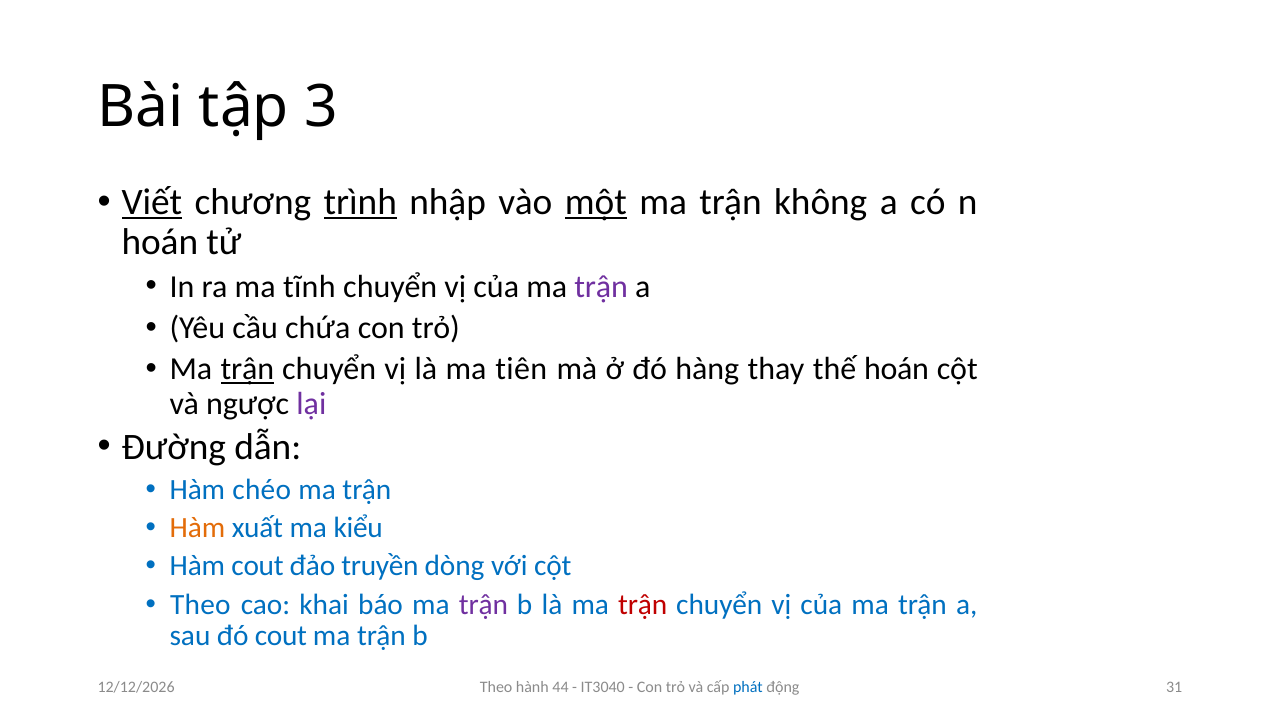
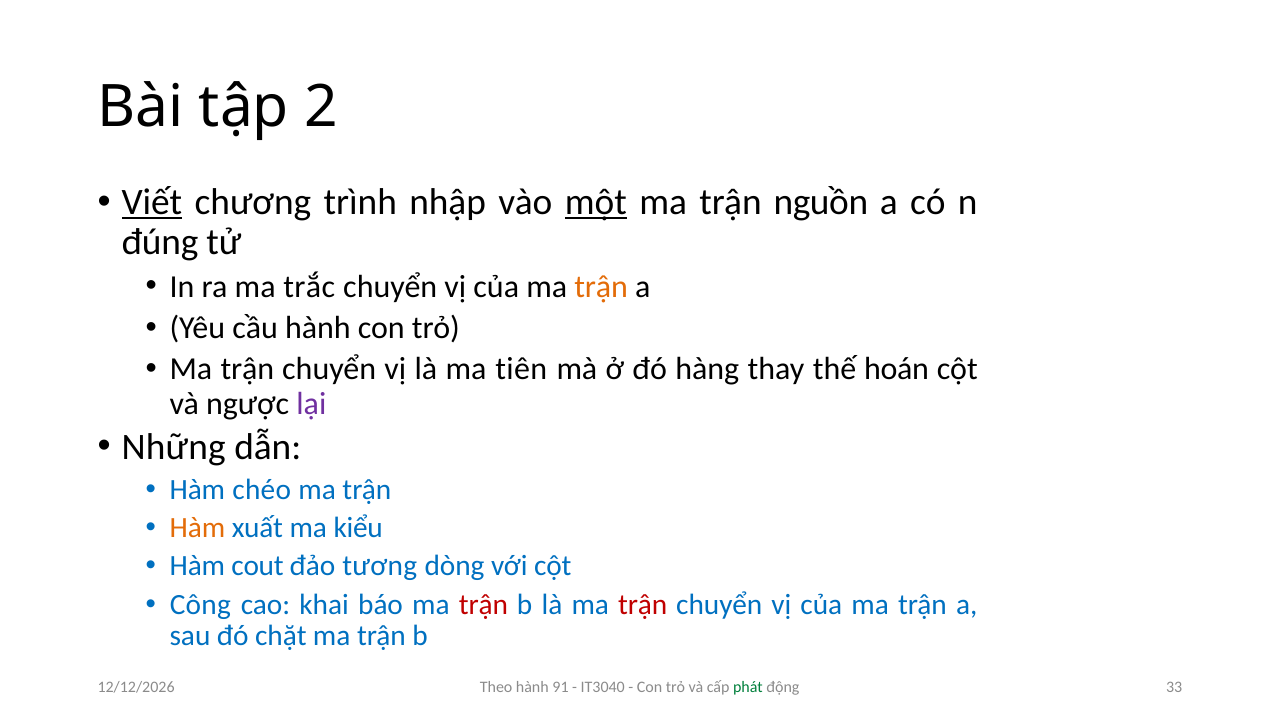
3: 3 -> 2
trình underline: present -> none
không: không -> nguồn
hoán at (160, 243): hoán -> đúng
tĩnh: tĩnh -> trắc
trận at (601, 287) colour: purple -> orange
cầu chứa: chứa -> hành
trận at (247, 369) underline: present -> none
Đường: Đường -> Những
truyền: truyền -> tương
Theo at (200, 605): Theo -> Công
trận at (483, 605) colour: purple -> red
đó cout: cout -> chặt
44: 44 -> 91
phát colour: blue -> green
31: 31 -> 33
